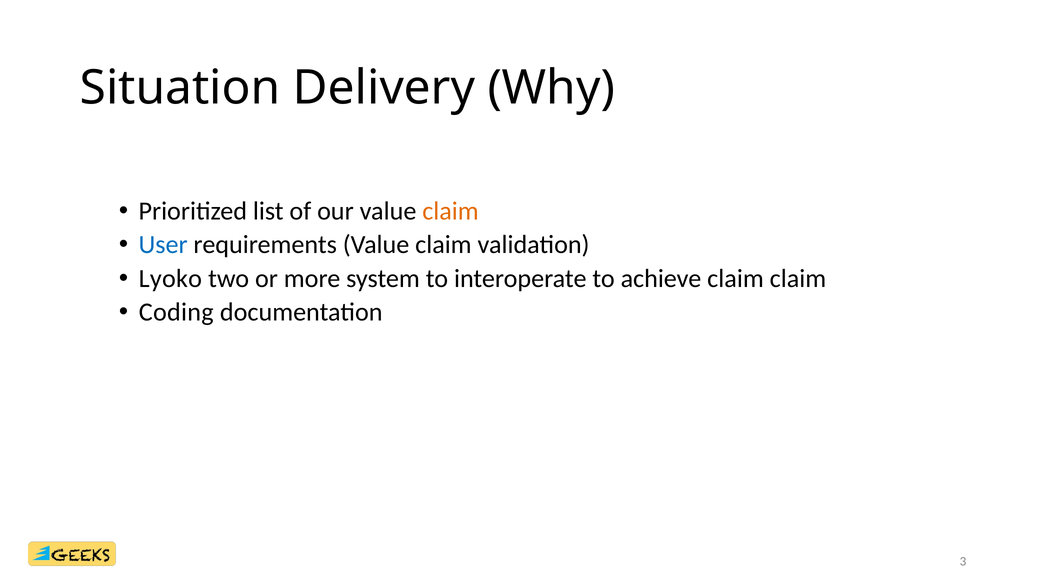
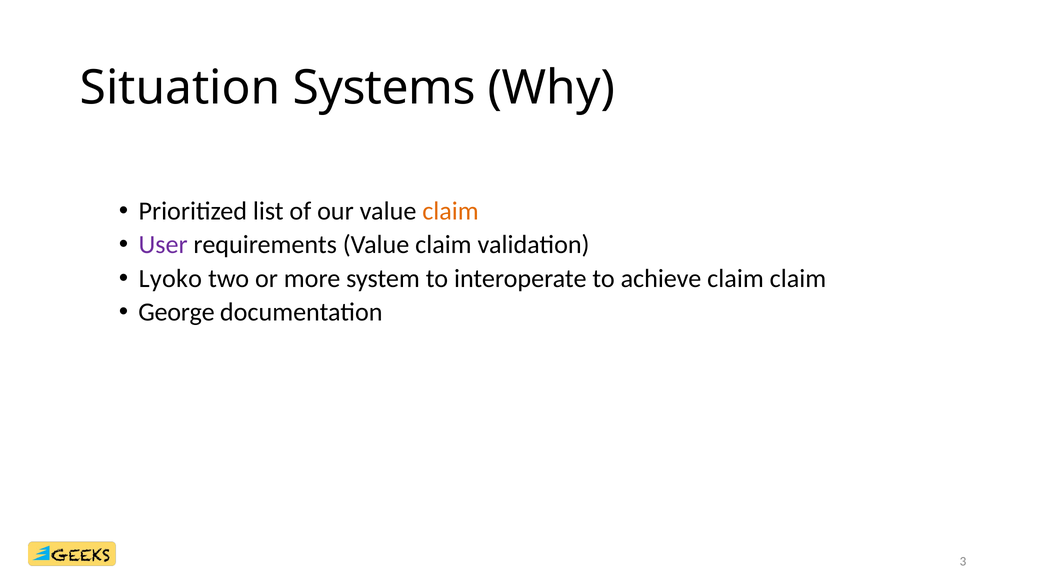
Delivery: Delivery -> Systems
User colour: blue -> purple
Coding: Coding -> George
